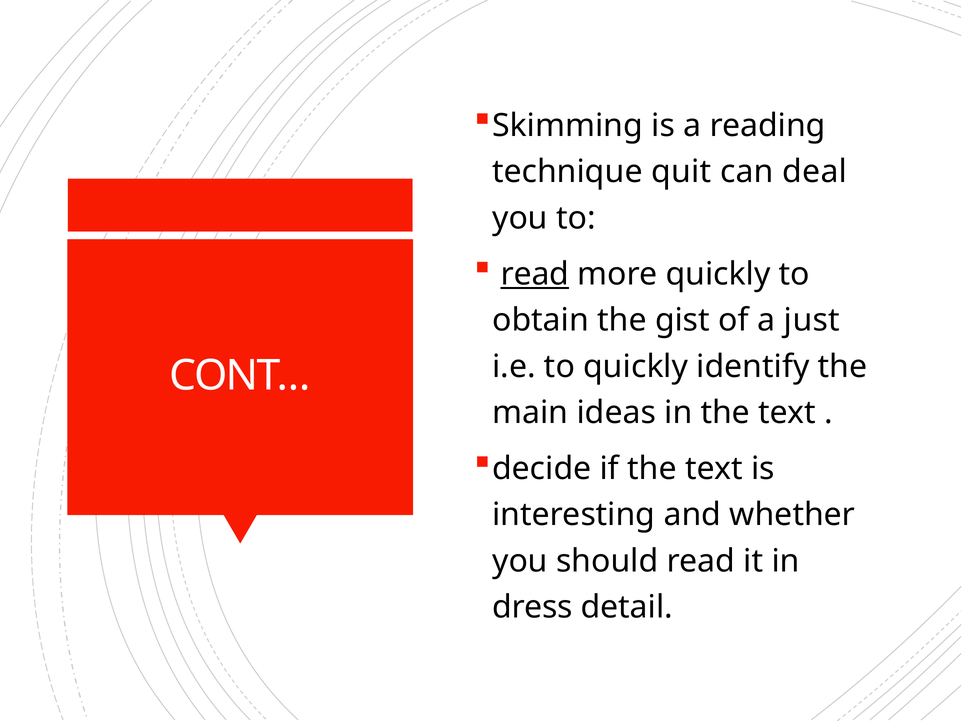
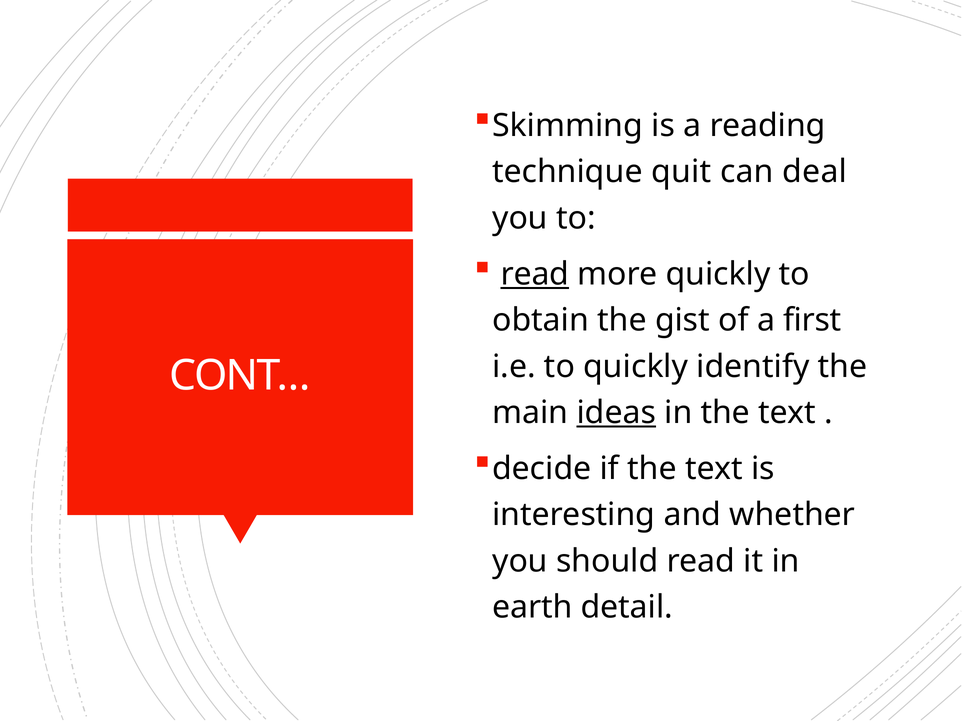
just: just -> first
ideas underline: none -> present
dress: dress -> earth
